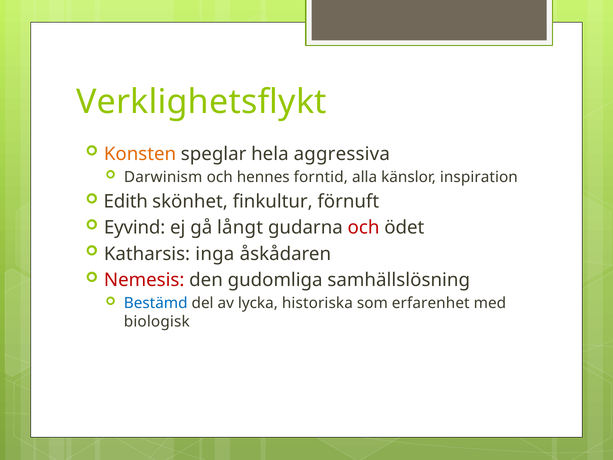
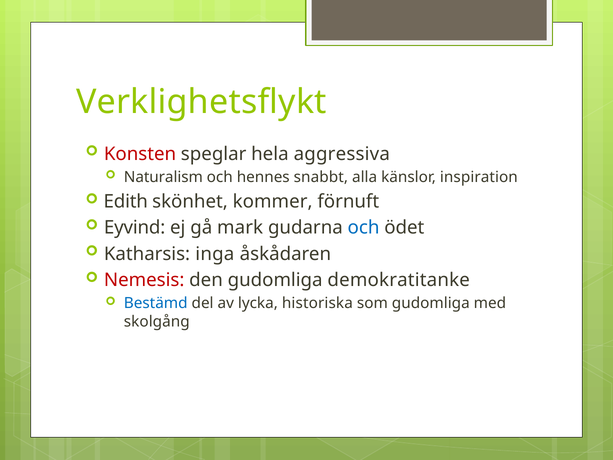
Konsten colour: orange -> red
Darwinism: Darwinism -> Naturalism
forntid: forntid -> snabbt
finkultur: finkultur -> kommer
långt: långt -> mark
och at (364, 228) colour: red -> blue
samhällslösning: samhällslösning -> demokratitanke
som erfarenhet: erfarenhet -> gudomliga
biologisk: biologisk -> skolgång
